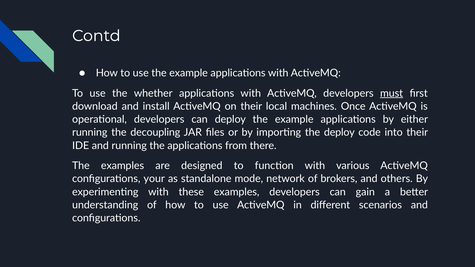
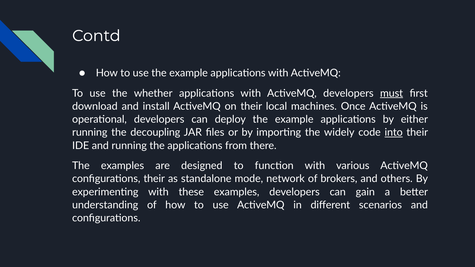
the deploy: deploy -> widely
into underline: none -> present
configurations your: your -> their
